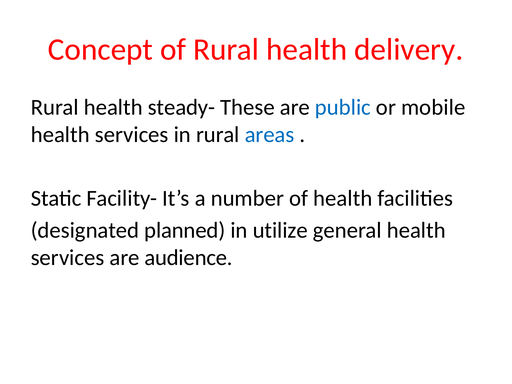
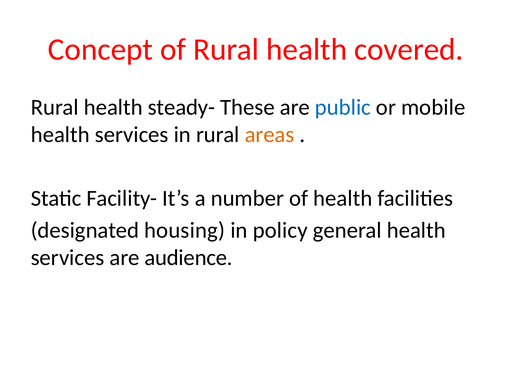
delivery: delivery -> covered
areas colour: blue -> orange
planned: planned -> housing
utilize: utilize -> policy
